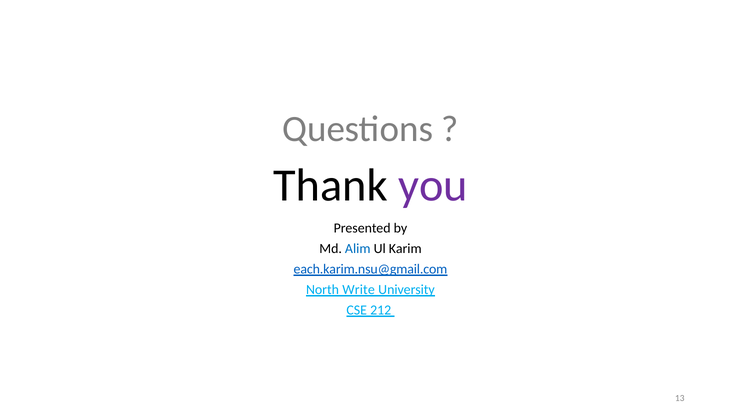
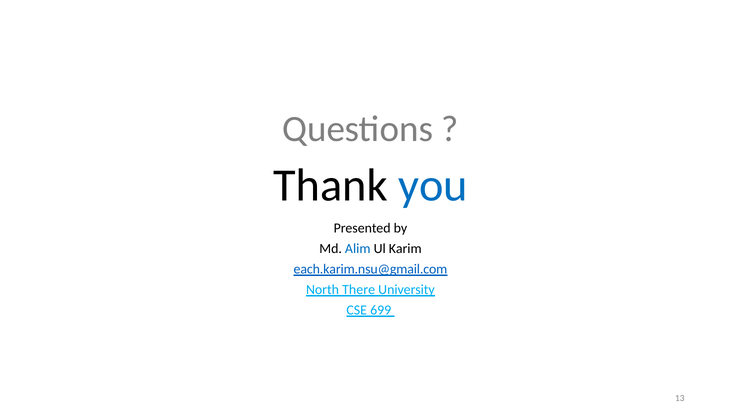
you colour: purple -> blue
Write: Write -> There
212: 212 -> 699
